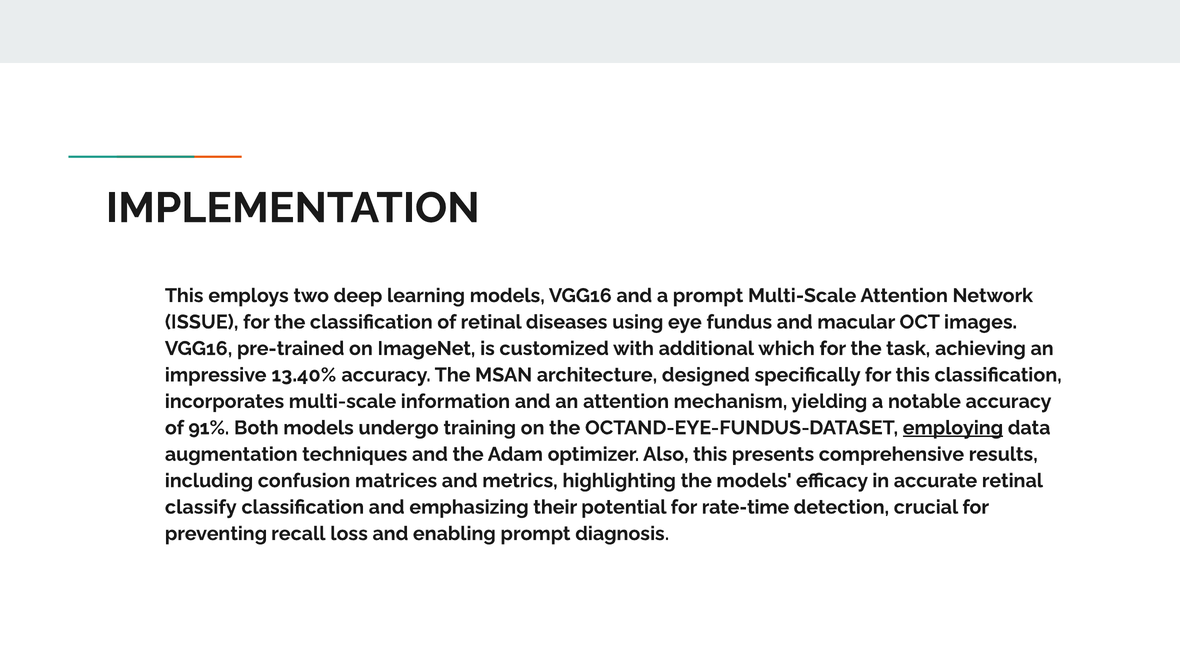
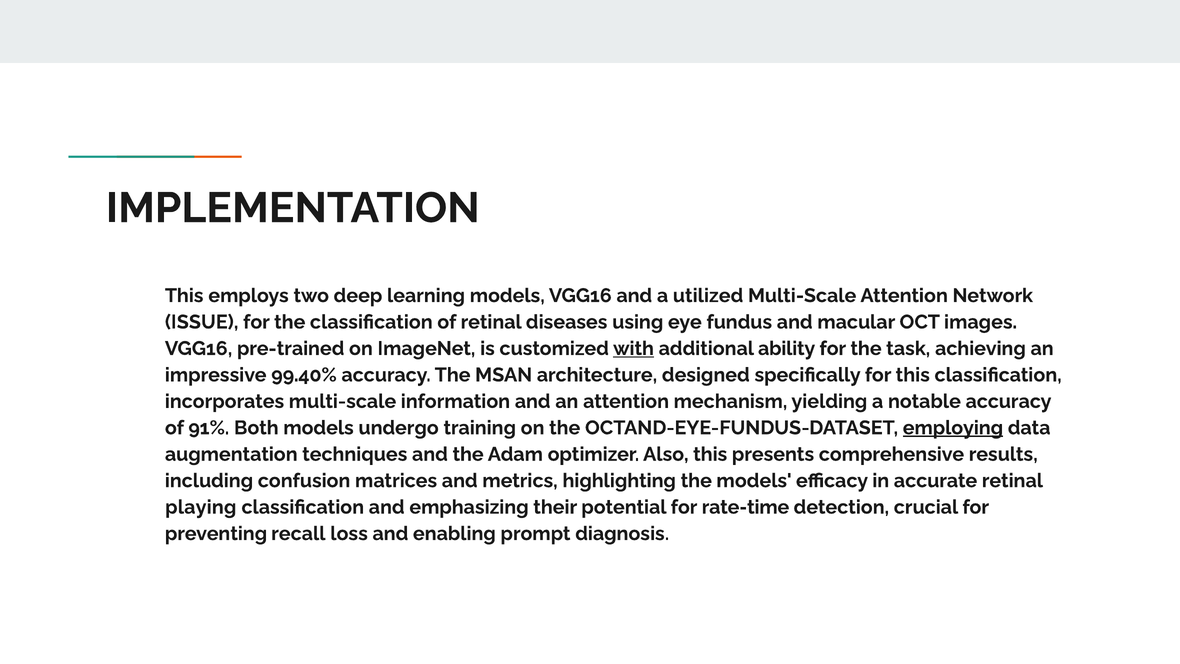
a prompt: prompt -> utilized
with underline: none -> present
which: which -> ability
13.40%: 13.40% -> 99.40%
classify: classify -> playing
